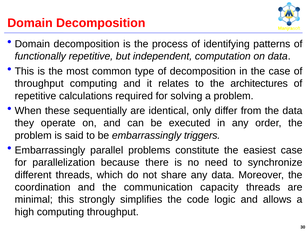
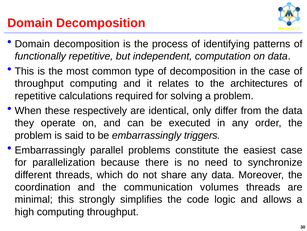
sequentially: sequentially -> respectively
capacity: capacity -> volumes
